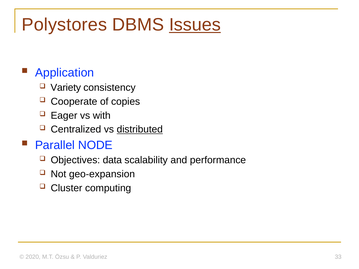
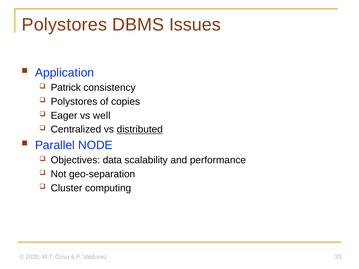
Issues underline: present -> none
Variety: Variety -> Patrick
Cooperate at (74, 102): Cooperate -> Polystores
with: with -> well
geo-expansion: geo-expansion -> geo-separation
